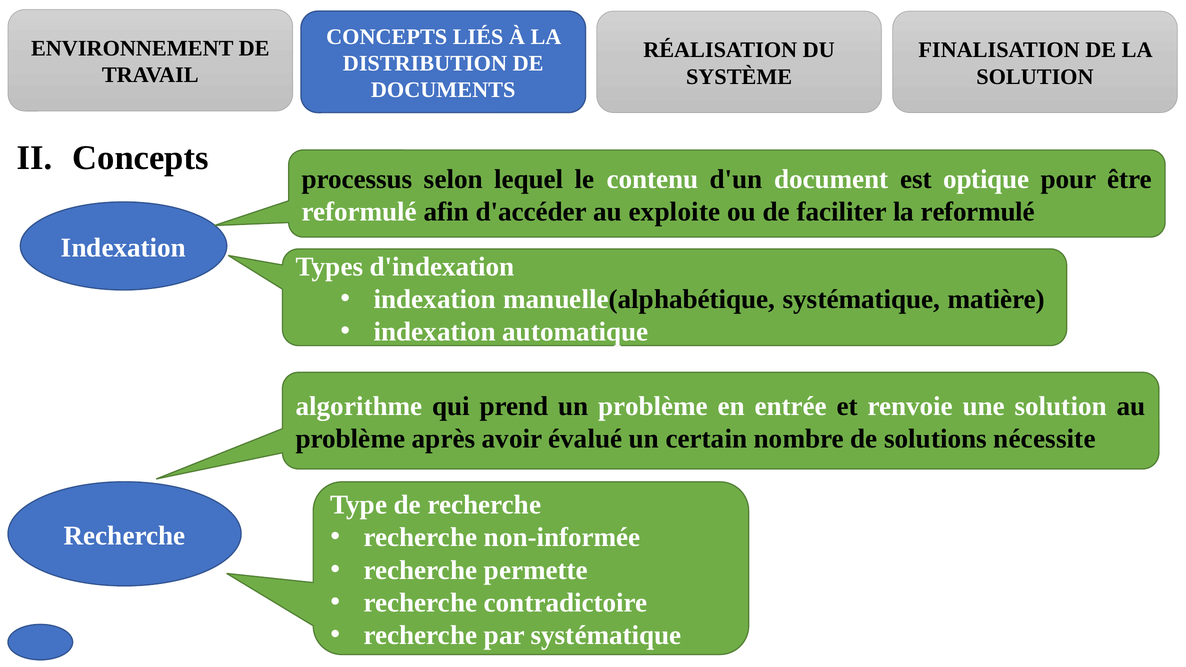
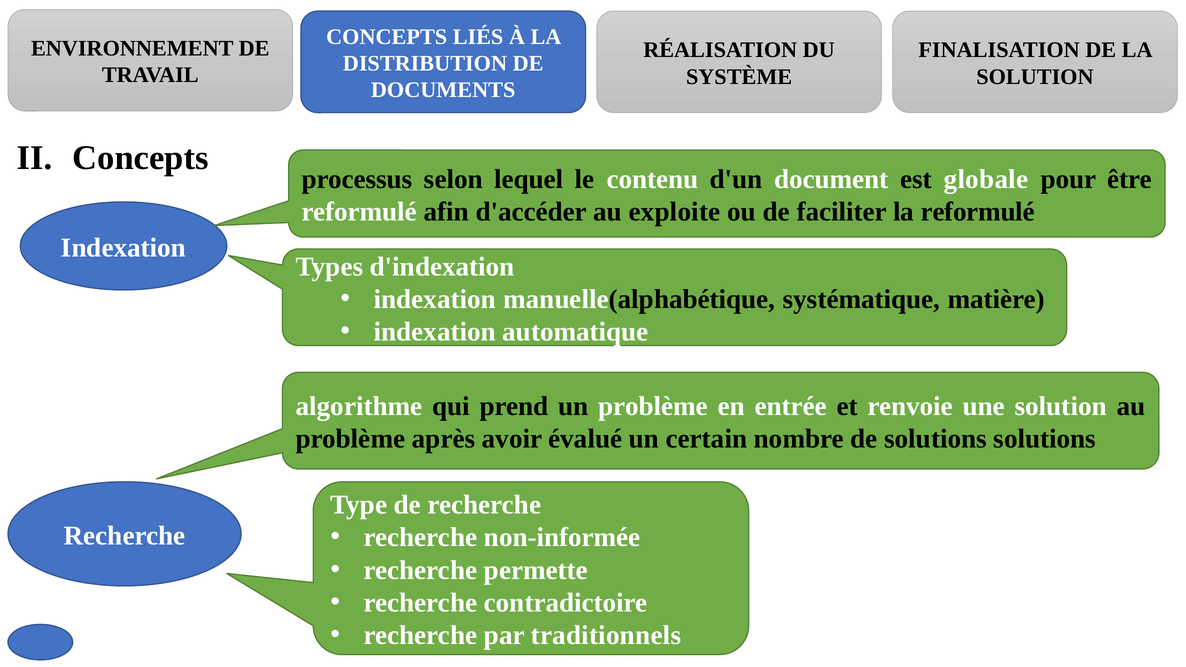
optique: optique -> globale
solutions nécessite: nécessite -> solutions
par systématique: systématique -> traditionnels
